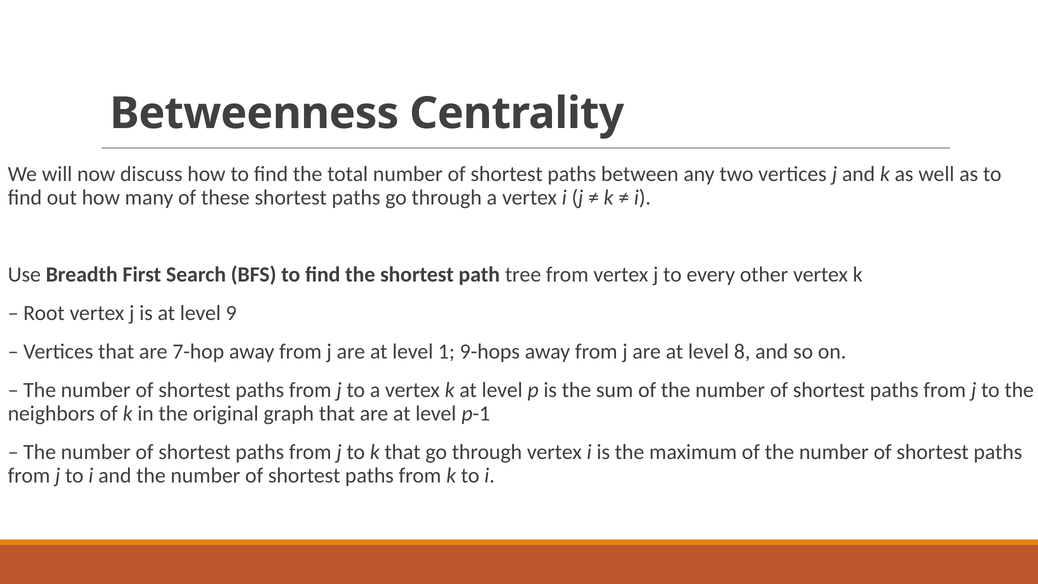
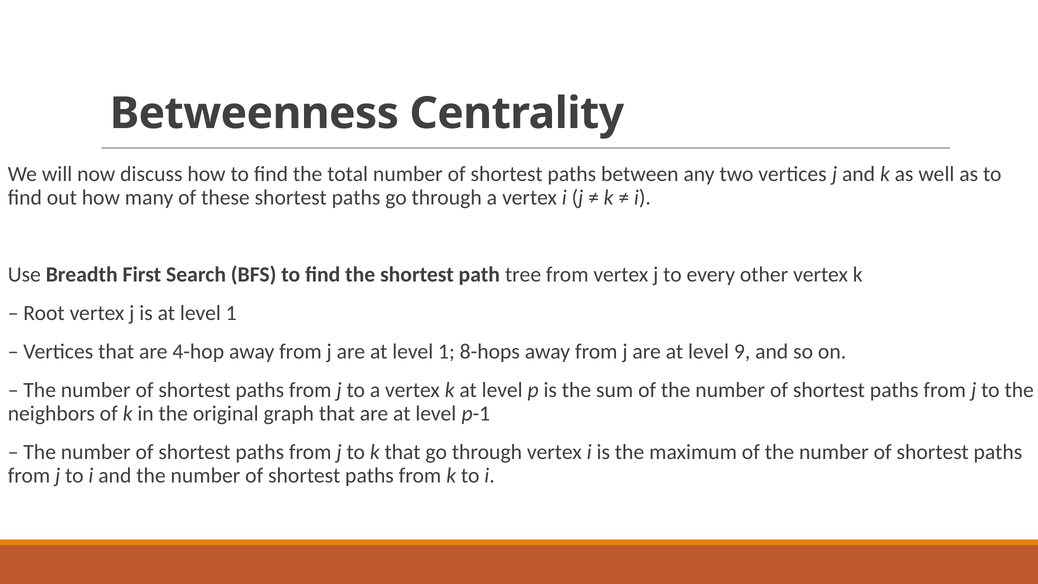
is at level 9: 9 -> 1
7-hop: 7-hop -> 4-hop
9-hops: 9-hops -> 8-hops
8: 8 -> 9
